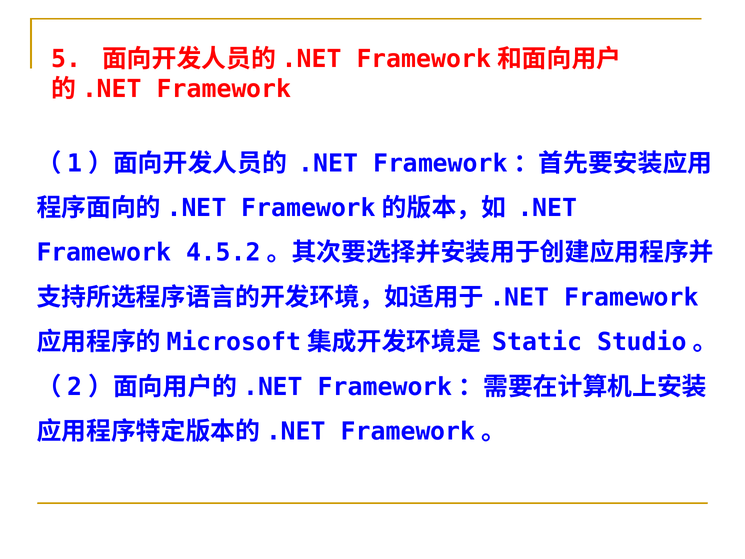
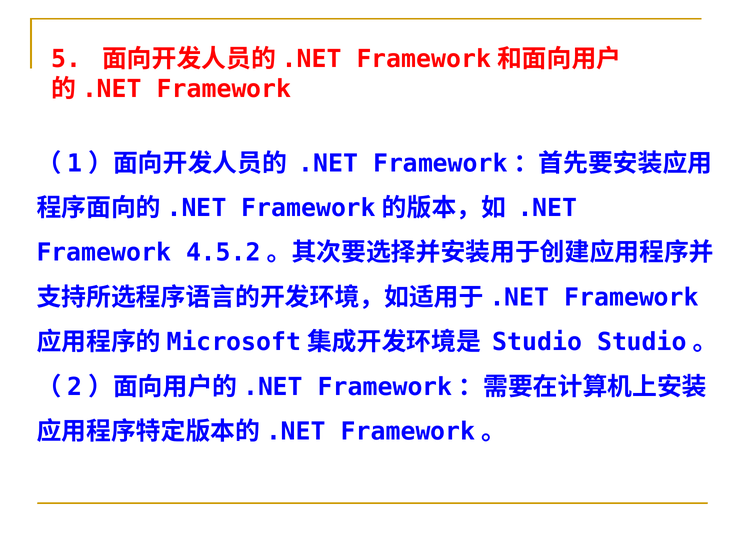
Static: Static -> Studio
